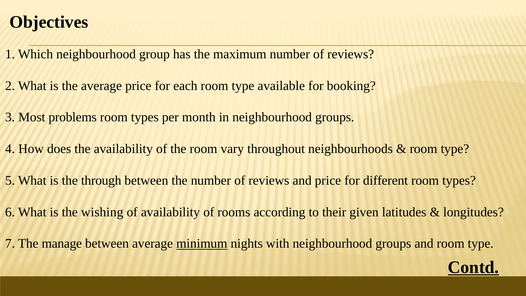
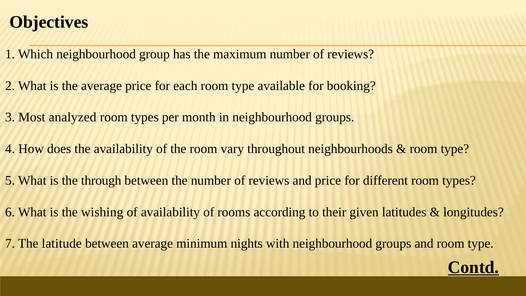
problems: problems -> analyzed
manage: manage -> latitude
minimum underline: present -> none
